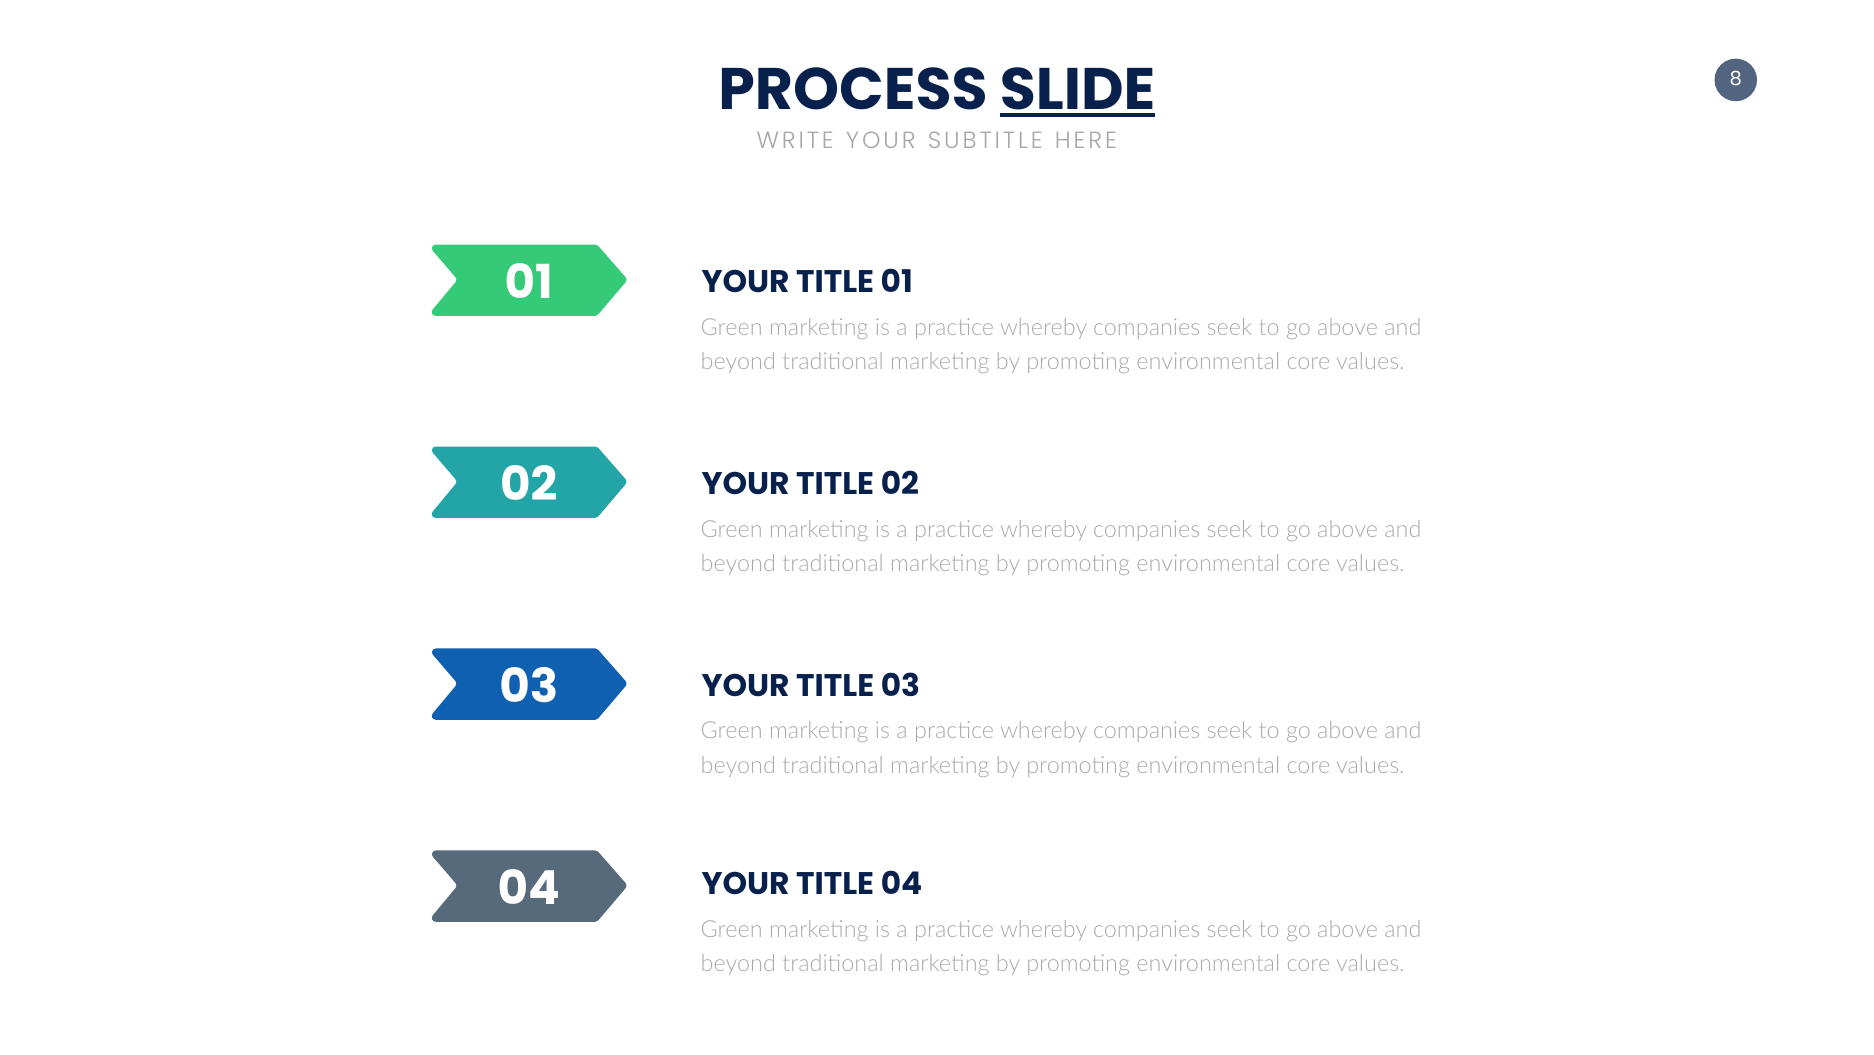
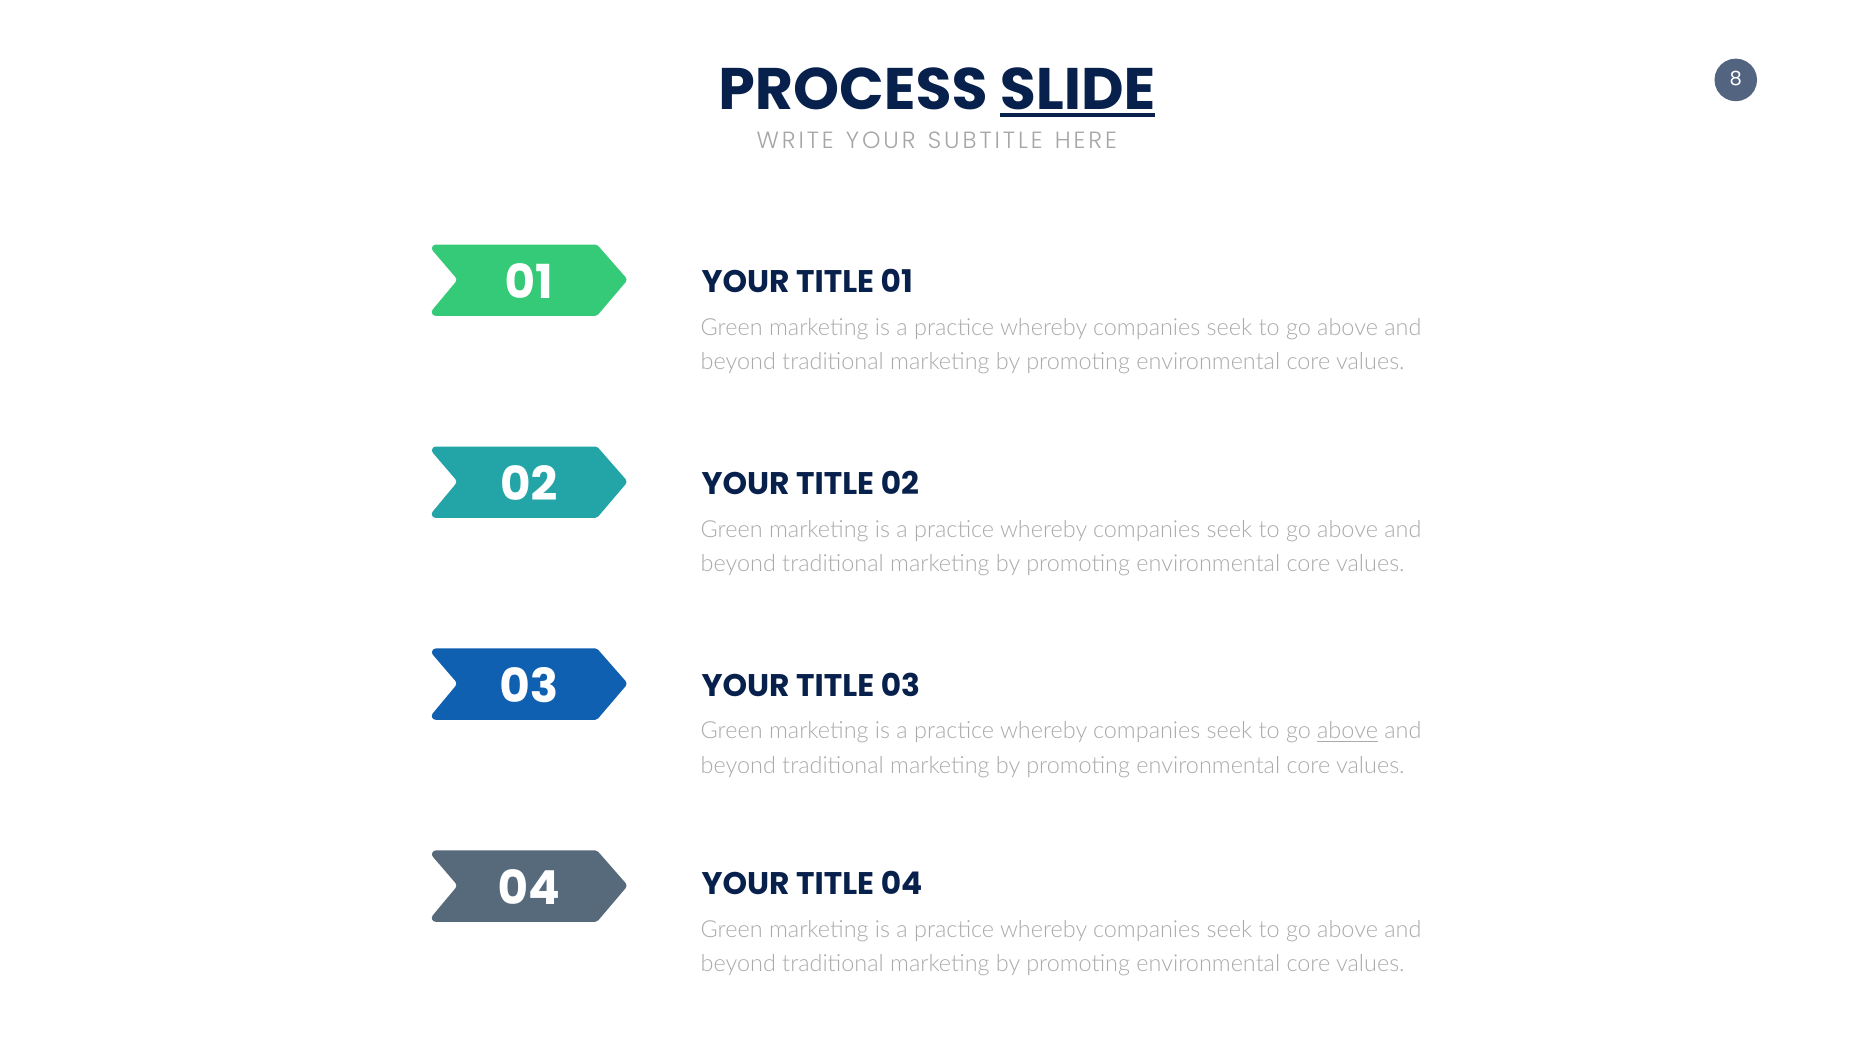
above at (1348, 731) underline: none -> present
